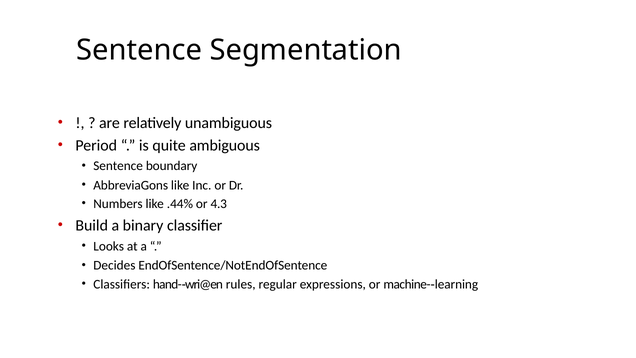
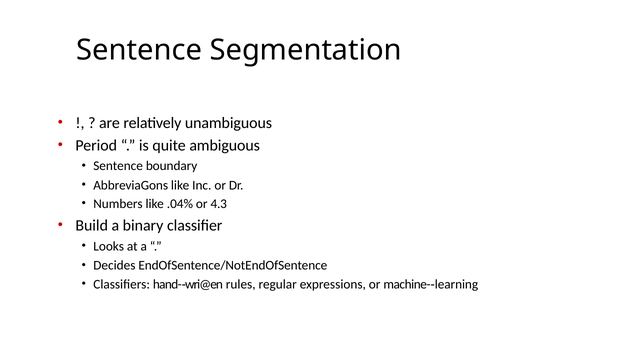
.44%: .44% -> .04%
